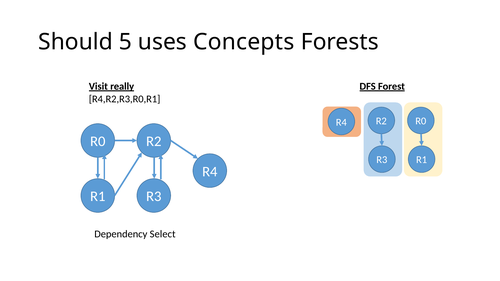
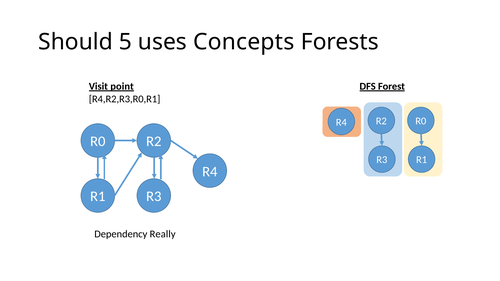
really: really -> point
Select: Select -> Really
